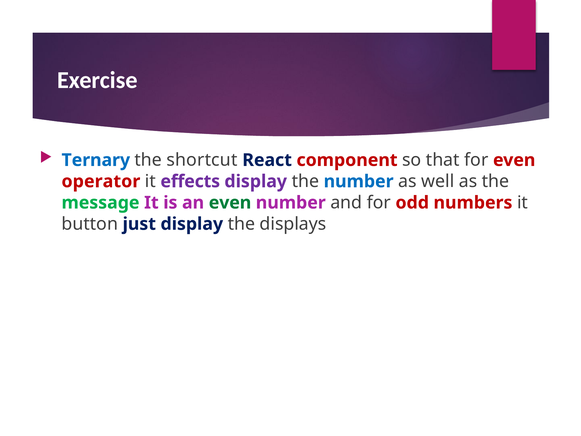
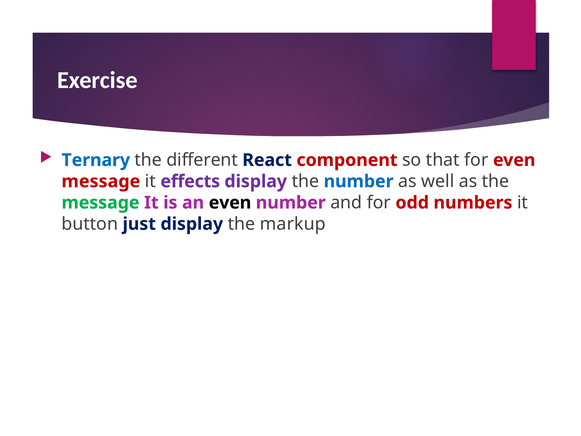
shortcut: shortcut -> different
operator at (101, 181): operator -> message
even at (230, 203) colour: green -> black
displays: displays -> markup
